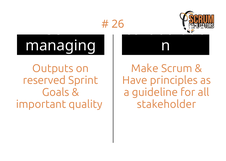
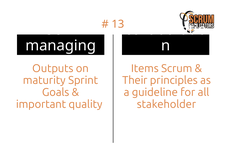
26: 26 -> 13
Make: Make -> Items
reserved: reserved -> maturity
Have: Have -> Their
